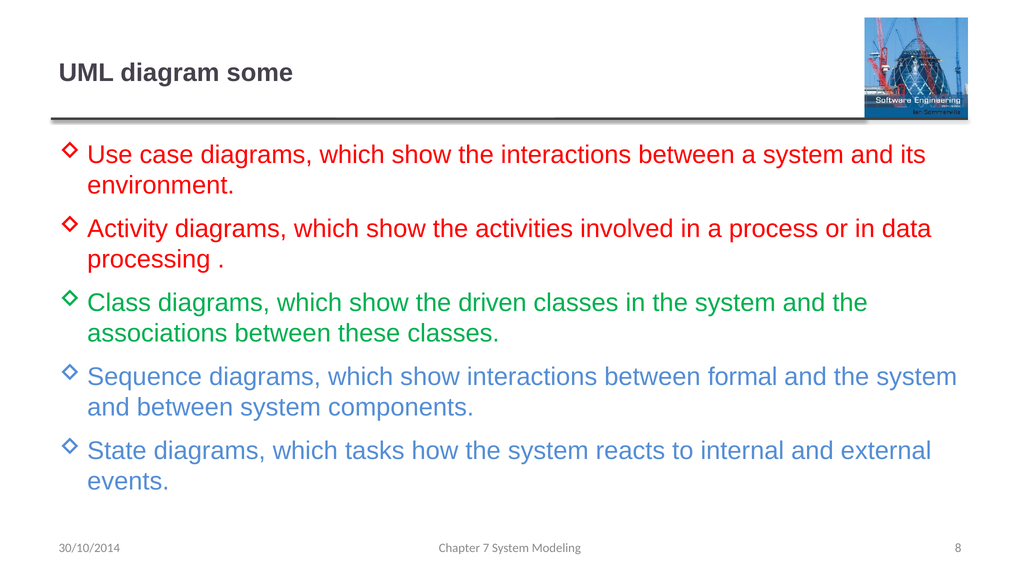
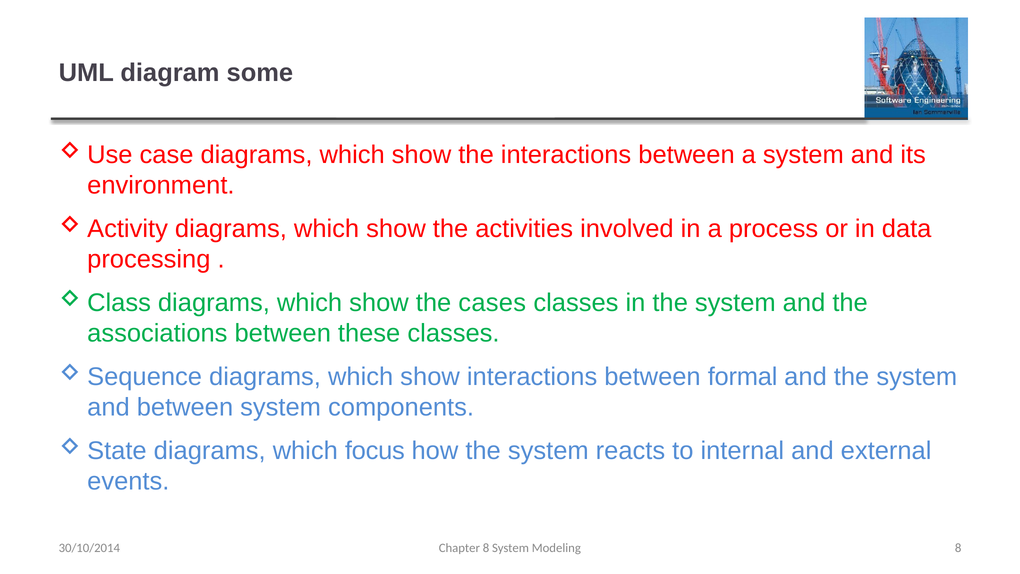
driven: driven -> cases
tasks: tasks -> focus
Chapter 7: 7 -> 8
